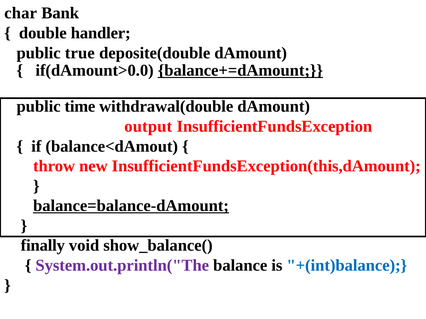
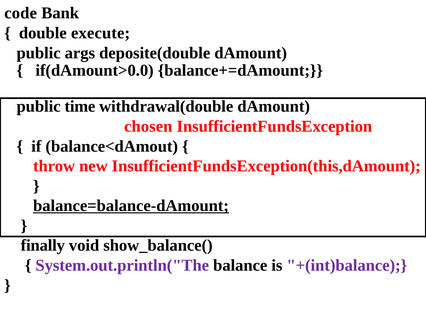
char: char -> code
handler: handler -> execute
true: true -> args
balance+=dAmount underline: present -> none
output: output -> chosen
+(int)balance colour: blue -> purple
